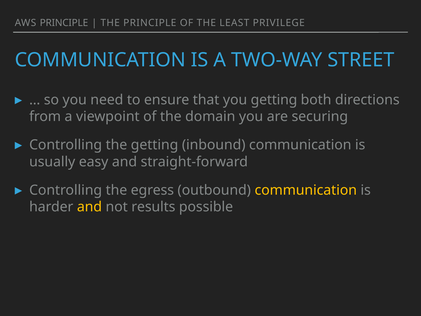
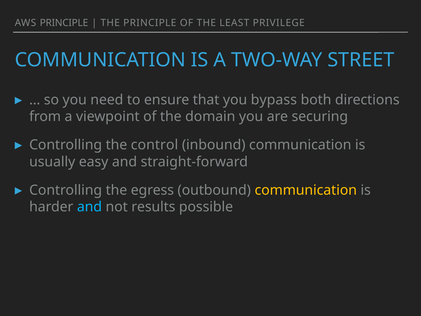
you getting: getting -> bypass
the getting: getting -> control
and at (89, 207) colour: yellow -> light blue
